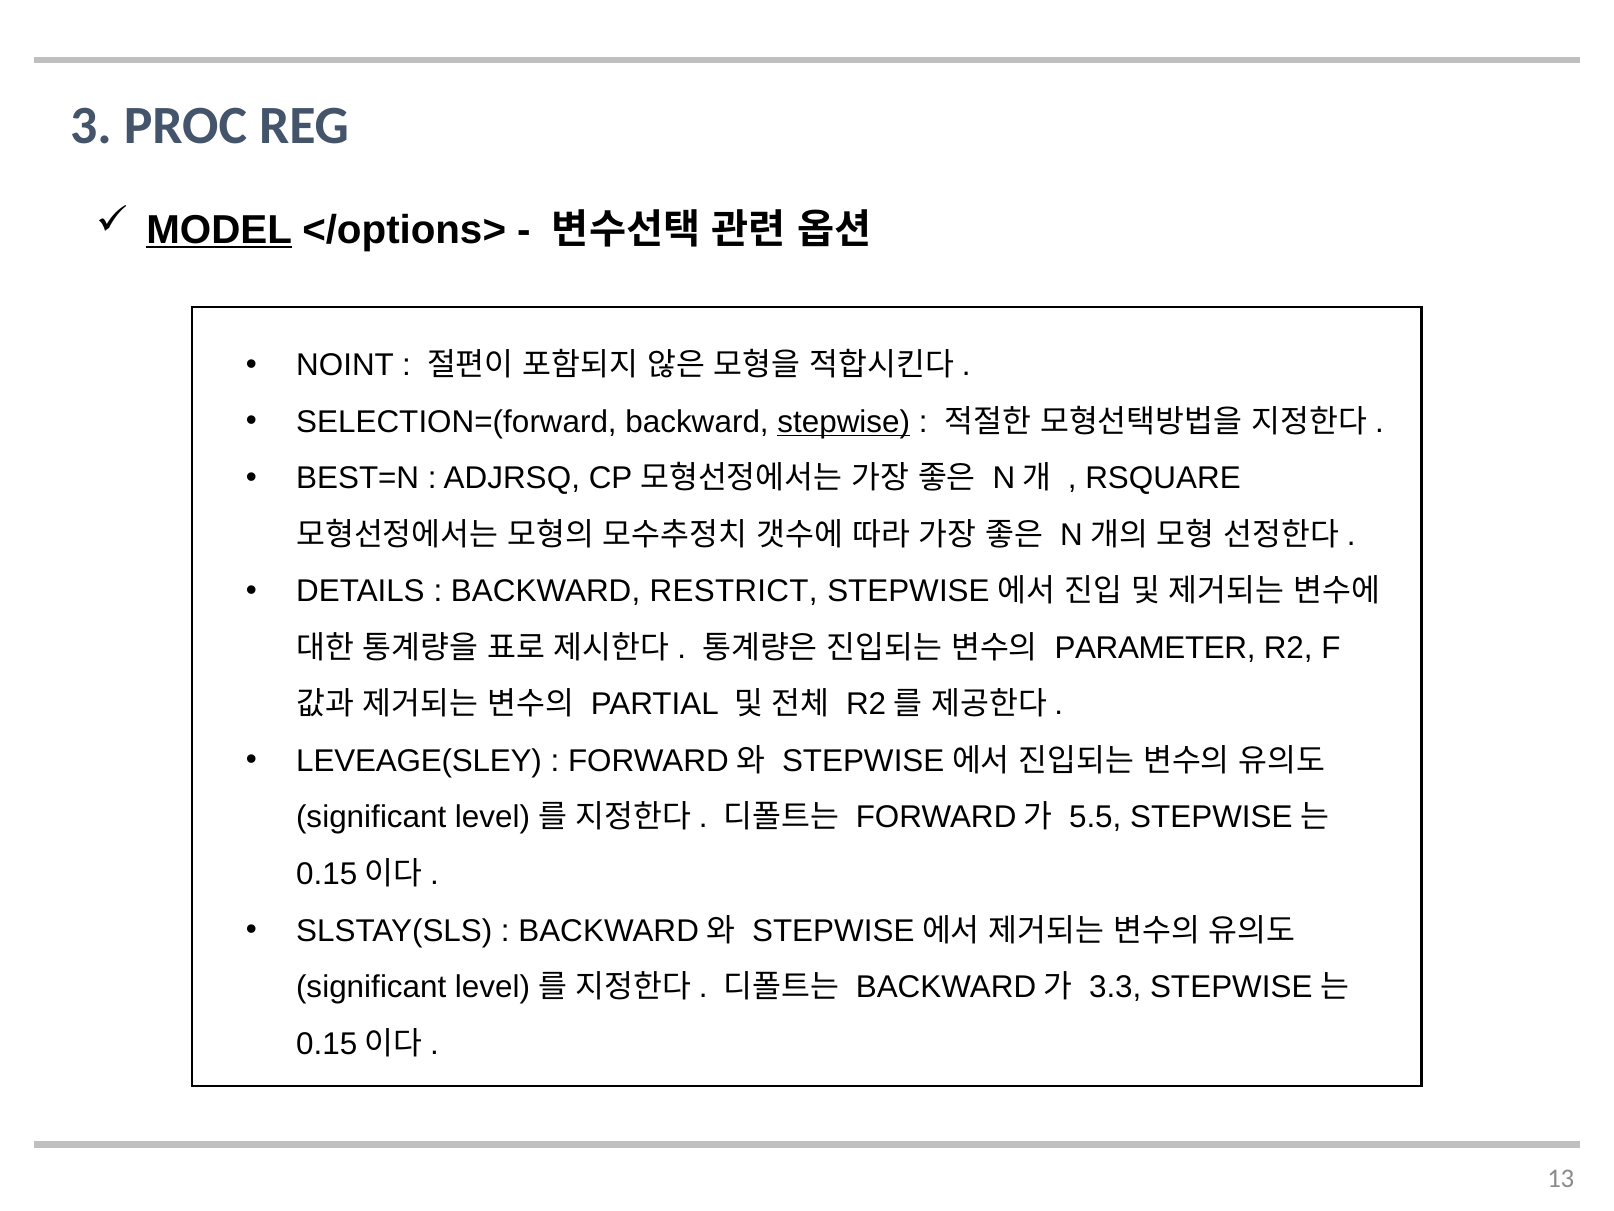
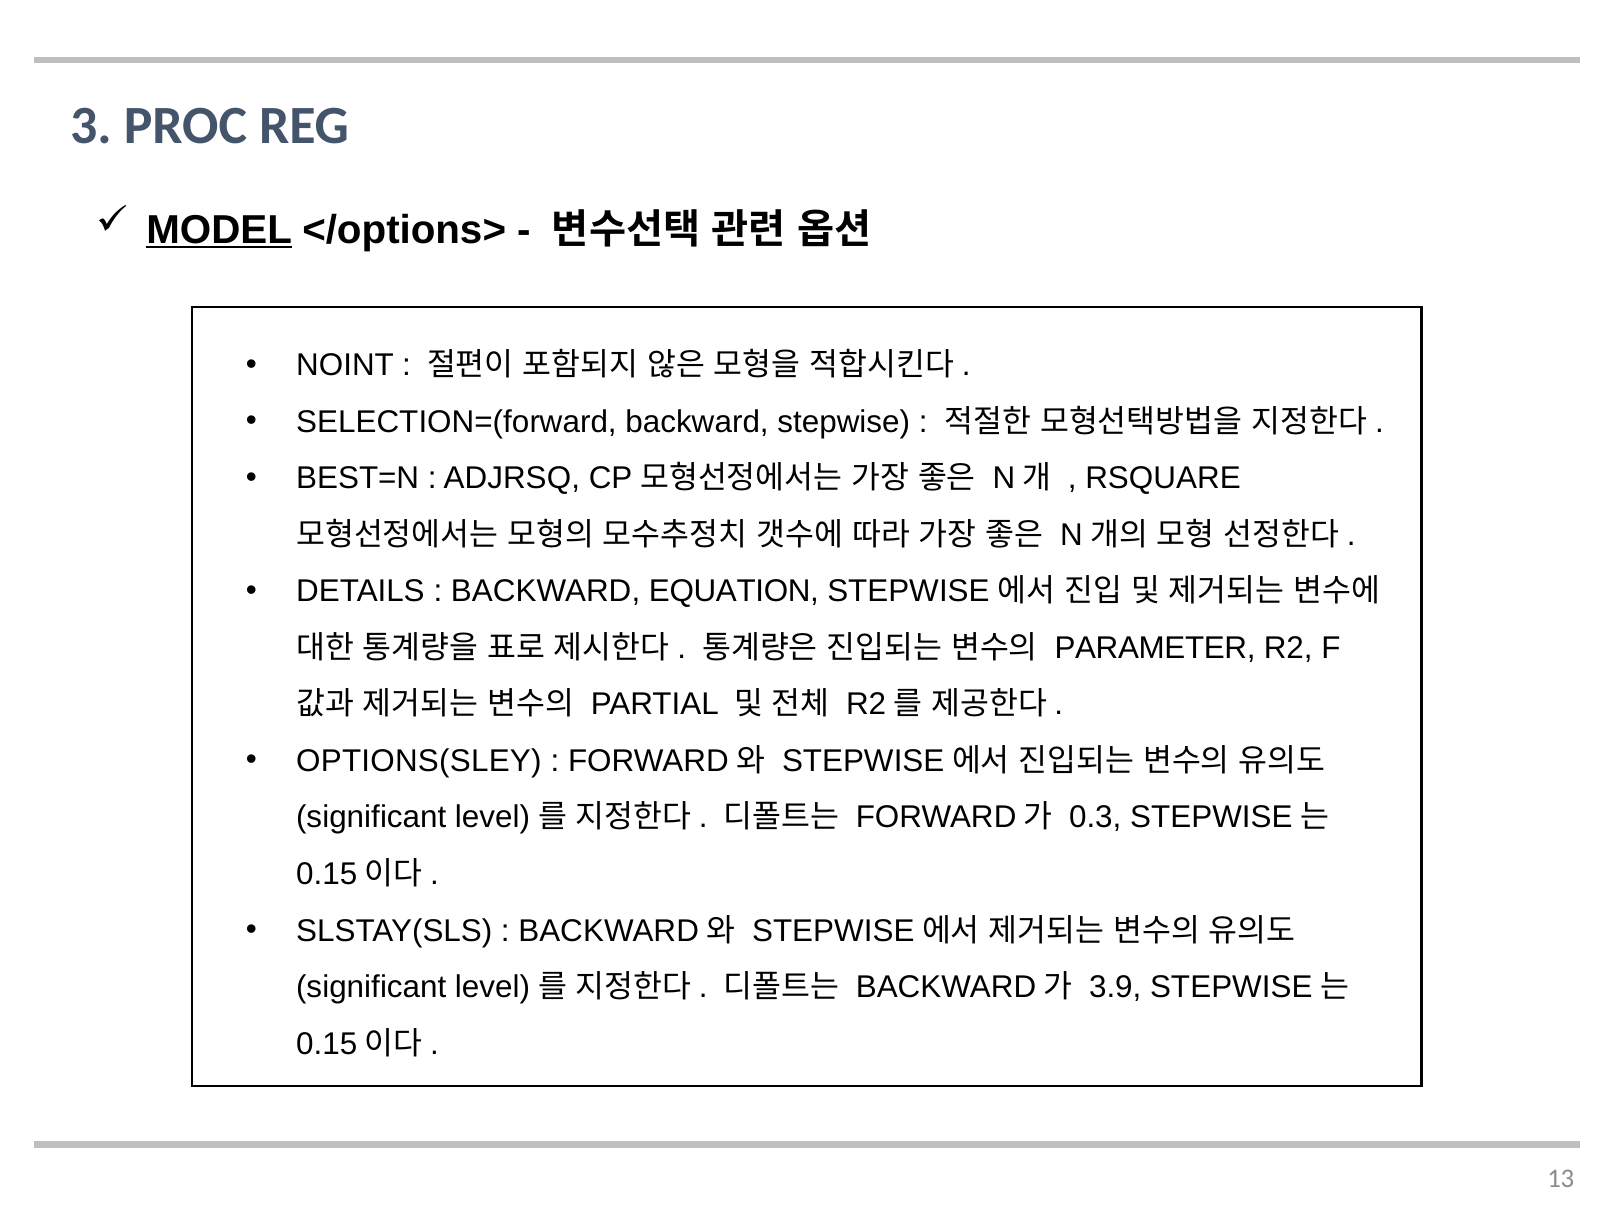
stepwise at (844, 422) underline: present -> none
RESTRICT: RESTRICT -> EQUATION
LEVEAGE(SLEY: LEVEAGE(SLEY -> OPTIONS(SLEY
5.5: 5.5 -> 0.3
3.3: 3.3 -> 3.9
